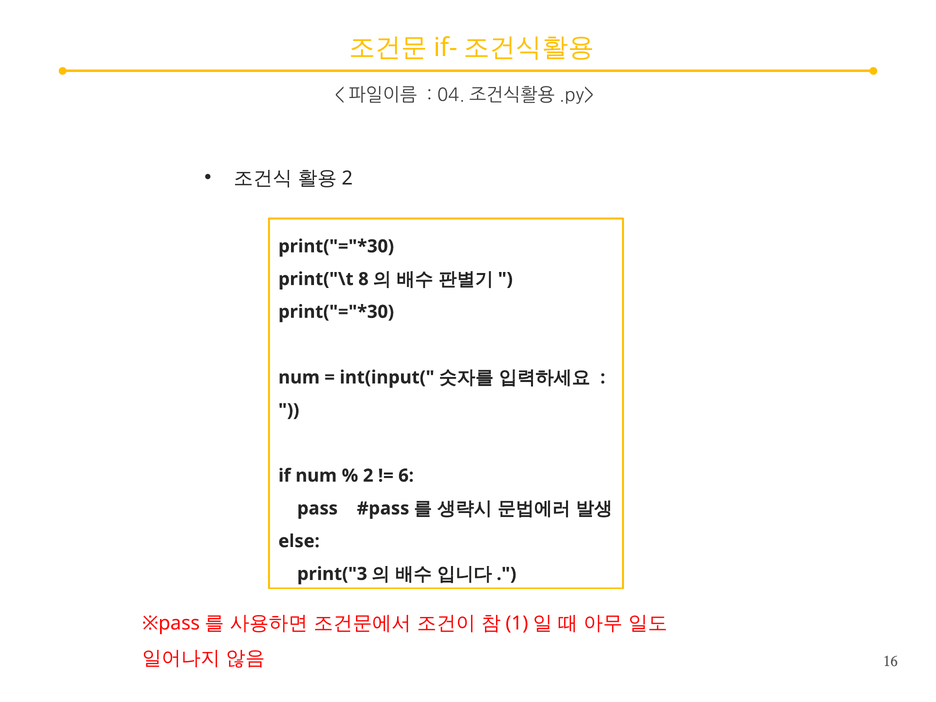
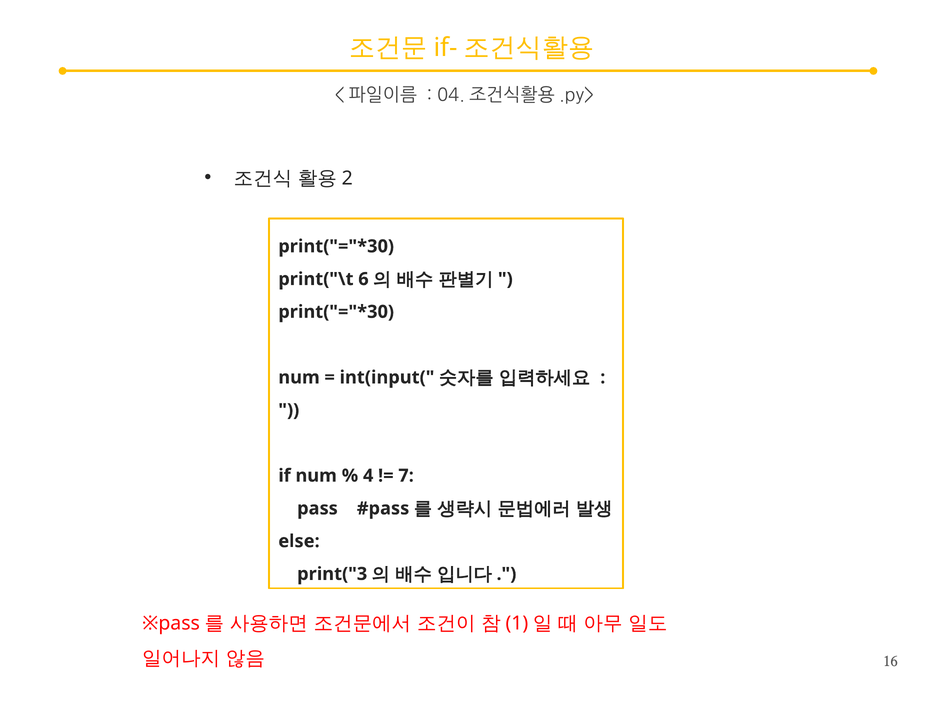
8: 8 -> 6
2: 2 -> 4
6: 6 -> 7
